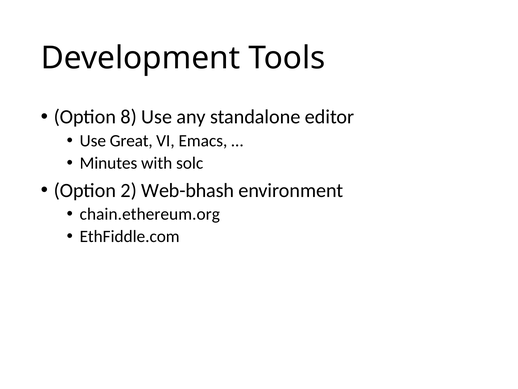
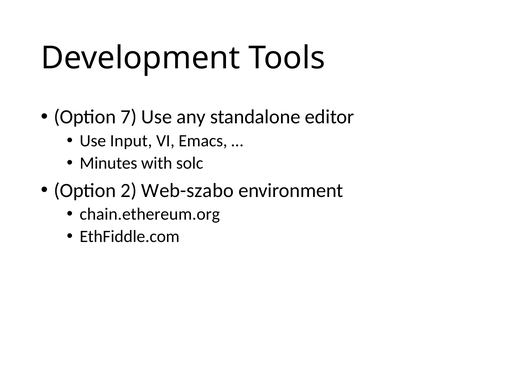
8: 8 -> 7
Great: Great -> Input
Web-bhash: Web-bhash -> Web-szabo
